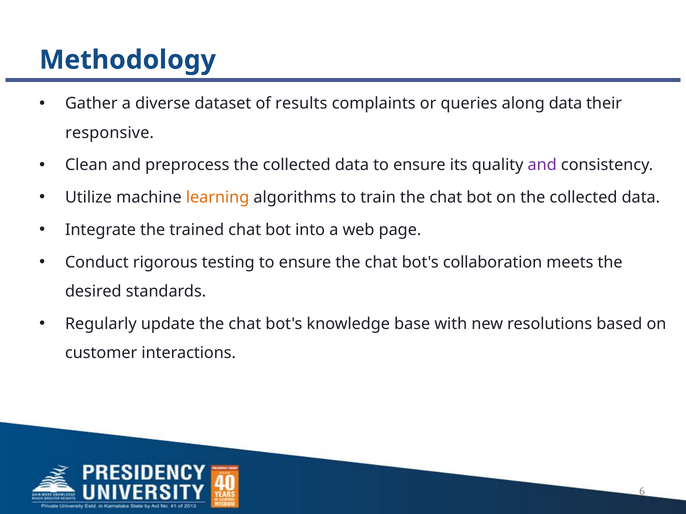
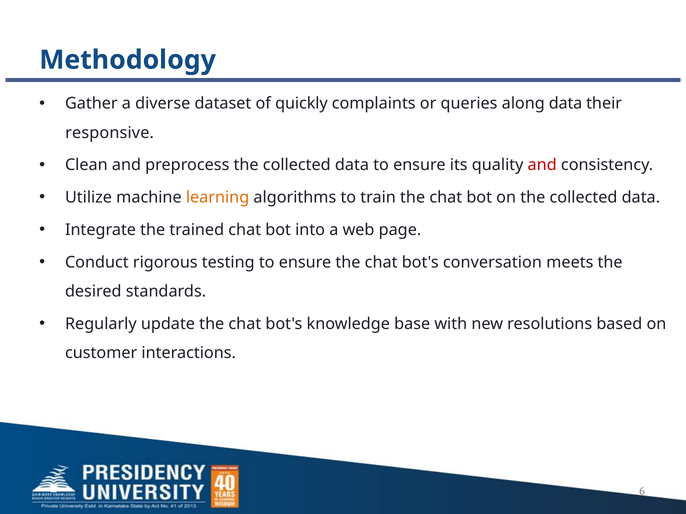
results: results -> quickly
and at (542, 165) colour: purple -> red
collaboration: collaboration -> conversation
